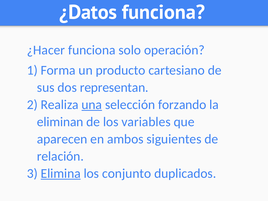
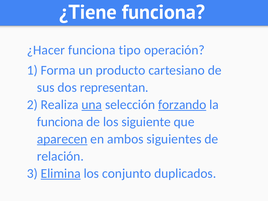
¿Datos: ¿Datos -> ¿Tiene
solo: solo -> tipo
forzando underline: none -> present
eliminan at (60, 122): eliminan -> funciona
variables: variables -> siguiente
aparecen underline: none -> present
